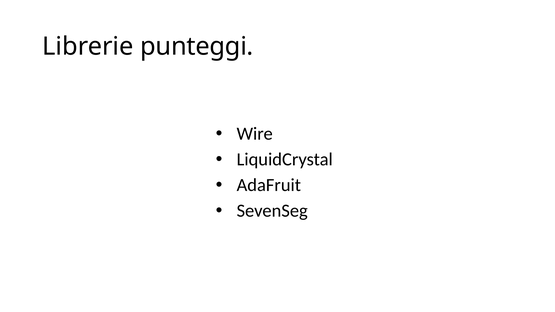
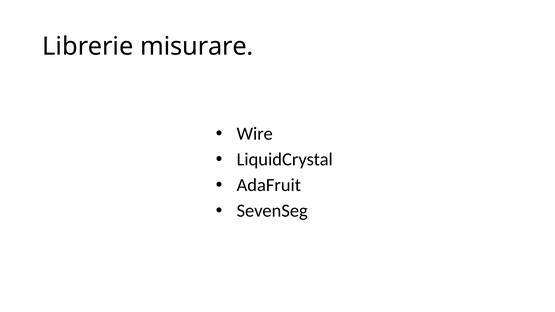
punteggi: punteggi -> misurare
